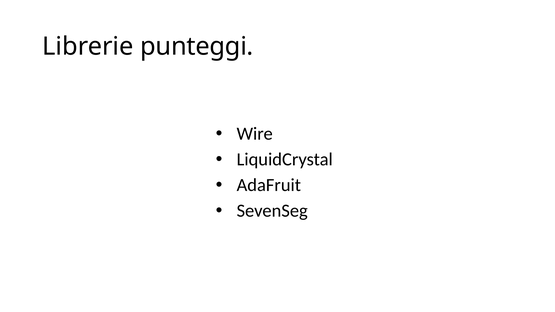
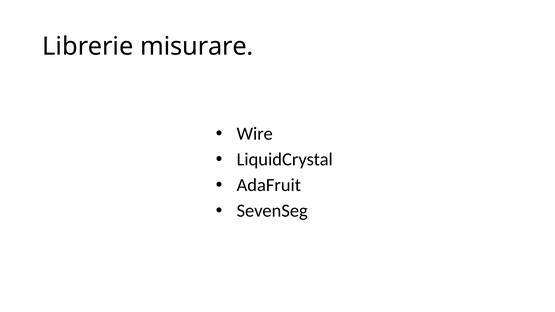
punteggi: punteggi -> misurare
